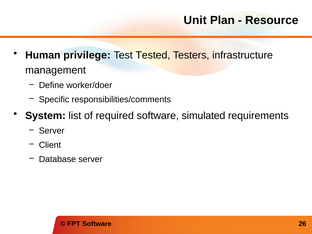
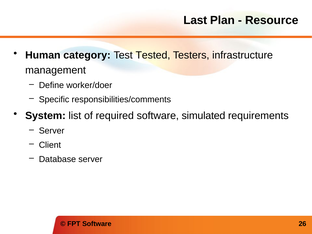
Unit: Unit -> Last
privilege: privilege -> category
